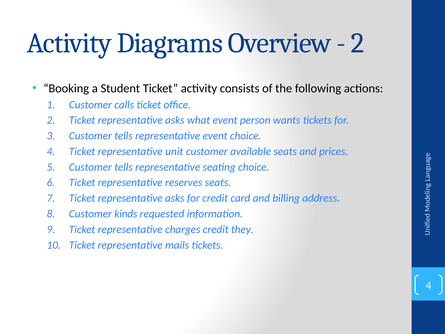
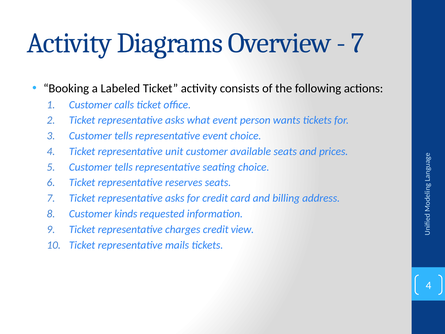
2 at (357, 43): 2 -> 7
Student: Student -> Labeled
they: they -> view
